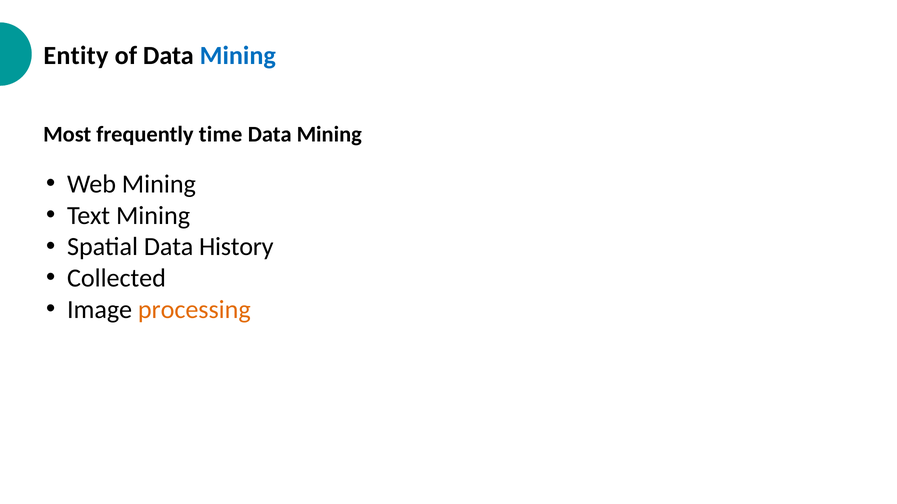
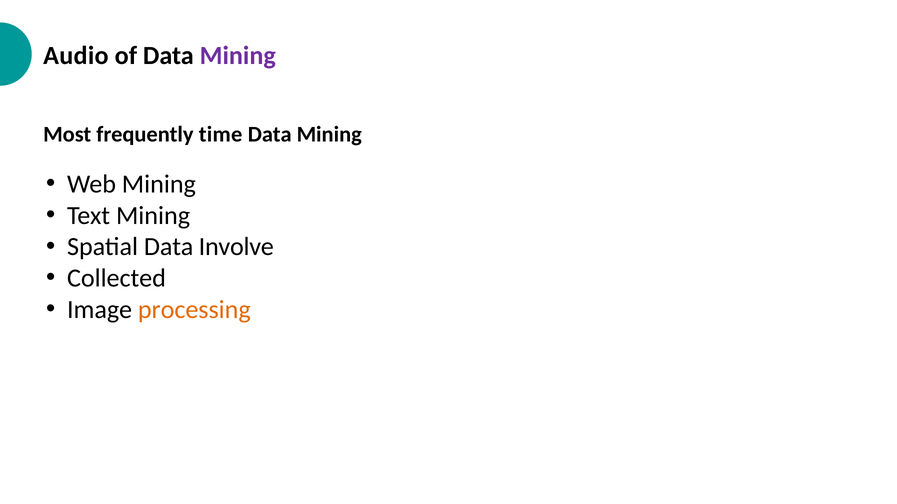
Entity: Entity -> Audio
Mining at (238, 56) colour: blue -> purple
History: History -> Involve
